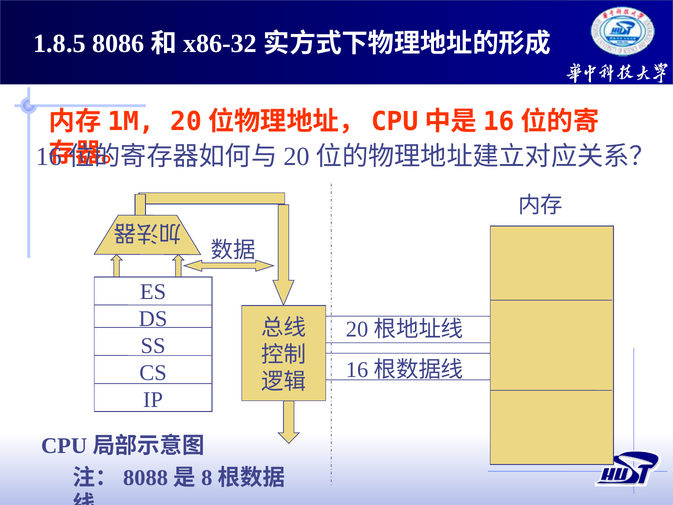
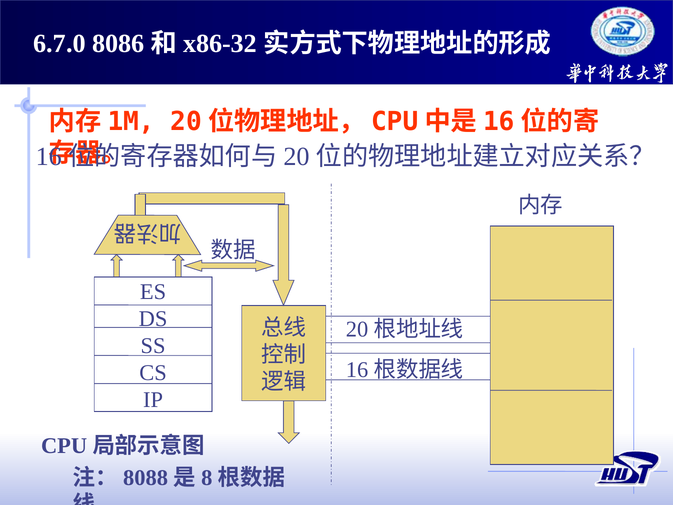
1.8.5: 1.8.5 -> 6.7.0
